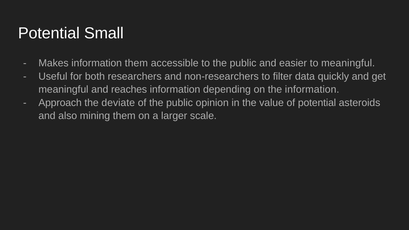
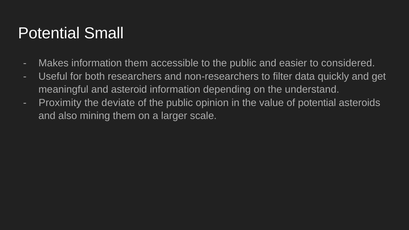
to meaningful: meaningful -> considered
reaches: reaches -> asteroid
the information: information -> understand
Approach: Approach -> Proximity
